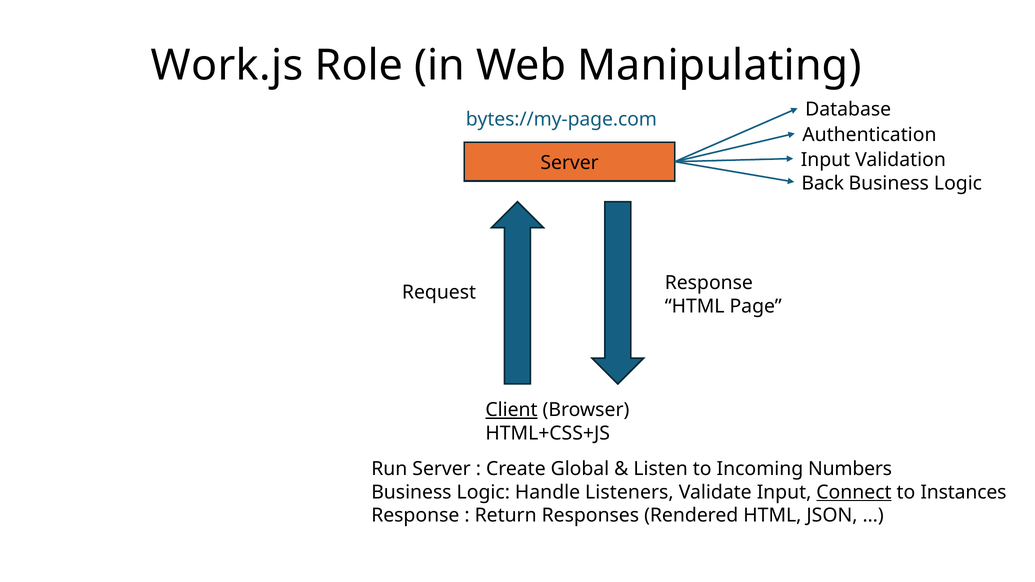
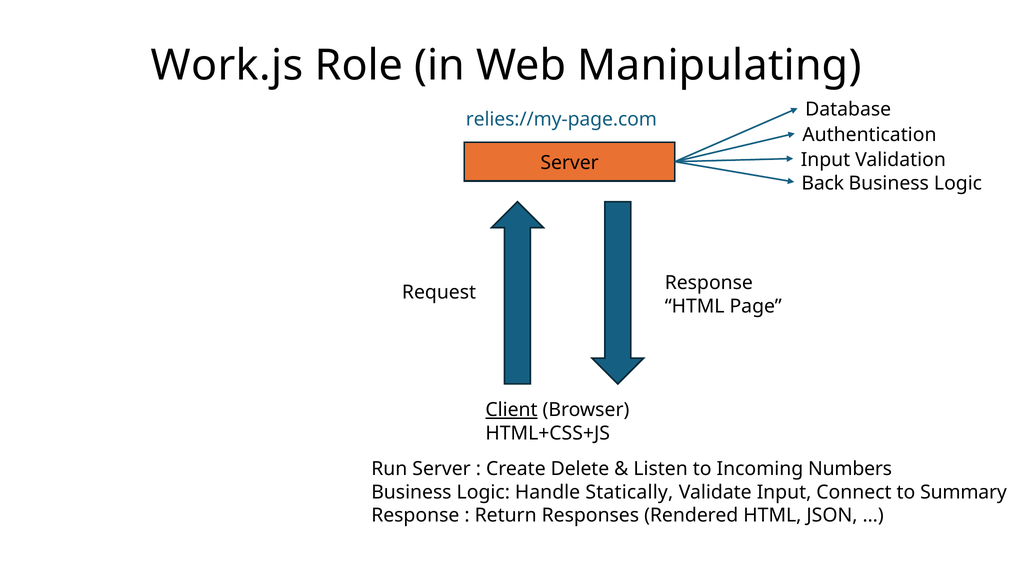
bytes://my-page.com: bytes://my-page.com -> relies://my-page.com
Global: Global -> Delete
Listeners: Listeners -> Statically
Connect underline: present -> none
Instances: Instances -> Summary
